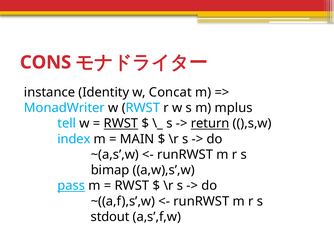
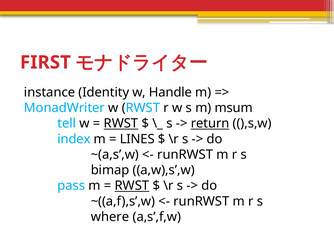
CONS: CONS -> FIRST
Concat: Concat -> Handle
mplus: mplus -> msum
MAIN: MAIN -> LINES
pass underline: present -> none
RWST at (132, 186) underline: none -> present
stdout: stdout -> where
